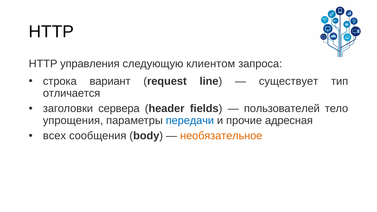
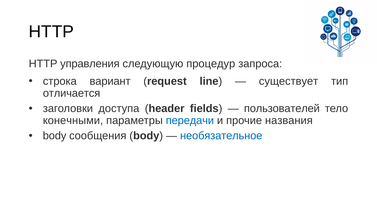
клиентом: клиентом -> процедур
сервера: сервера -> доступа
упрощения: упрощения -> конечными
адресная: адресная -> названия
всех at (54, 136): всех -> body
необязательное colour: orange -> blue
